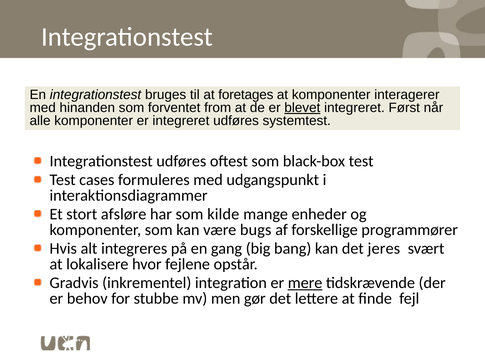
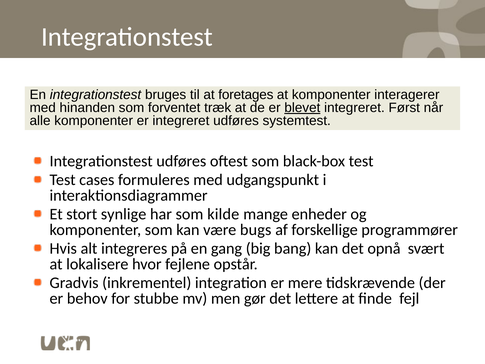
from: from -> træk
afsløre: afsløre -> synlige
jeres: jeres -> opnå
mere underline: present -> none
